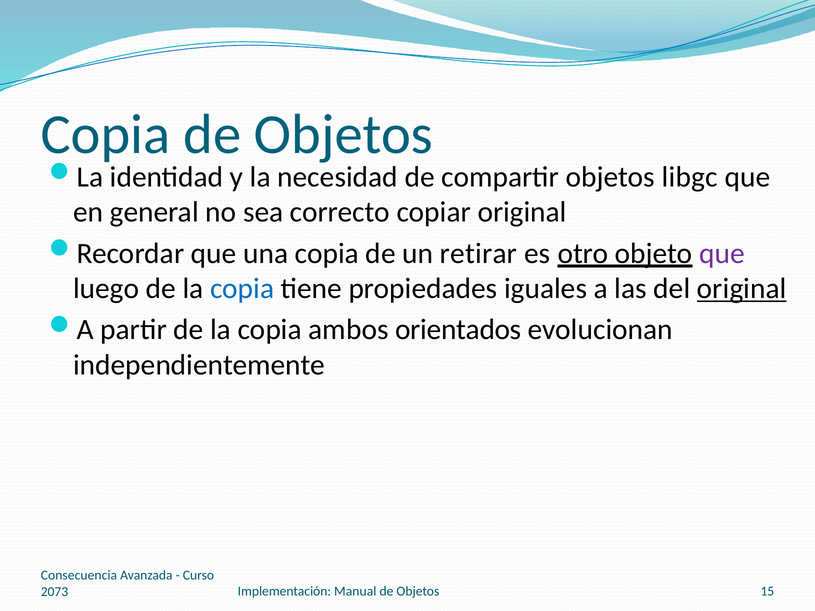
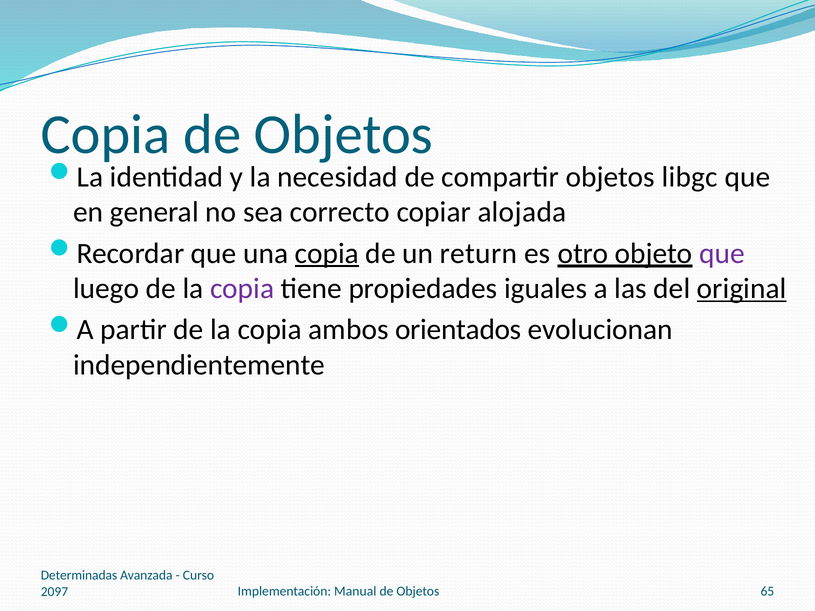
copiar original: original -> alojada
copia at (327, 253) underline: none -> present
retirar: retirar -> return
copia at (242, 289) colour: blue -> purple
Consecuencia: Consecuencia -> Determinadas
15: 15 -> 65
2073: 2073 -> 2097
